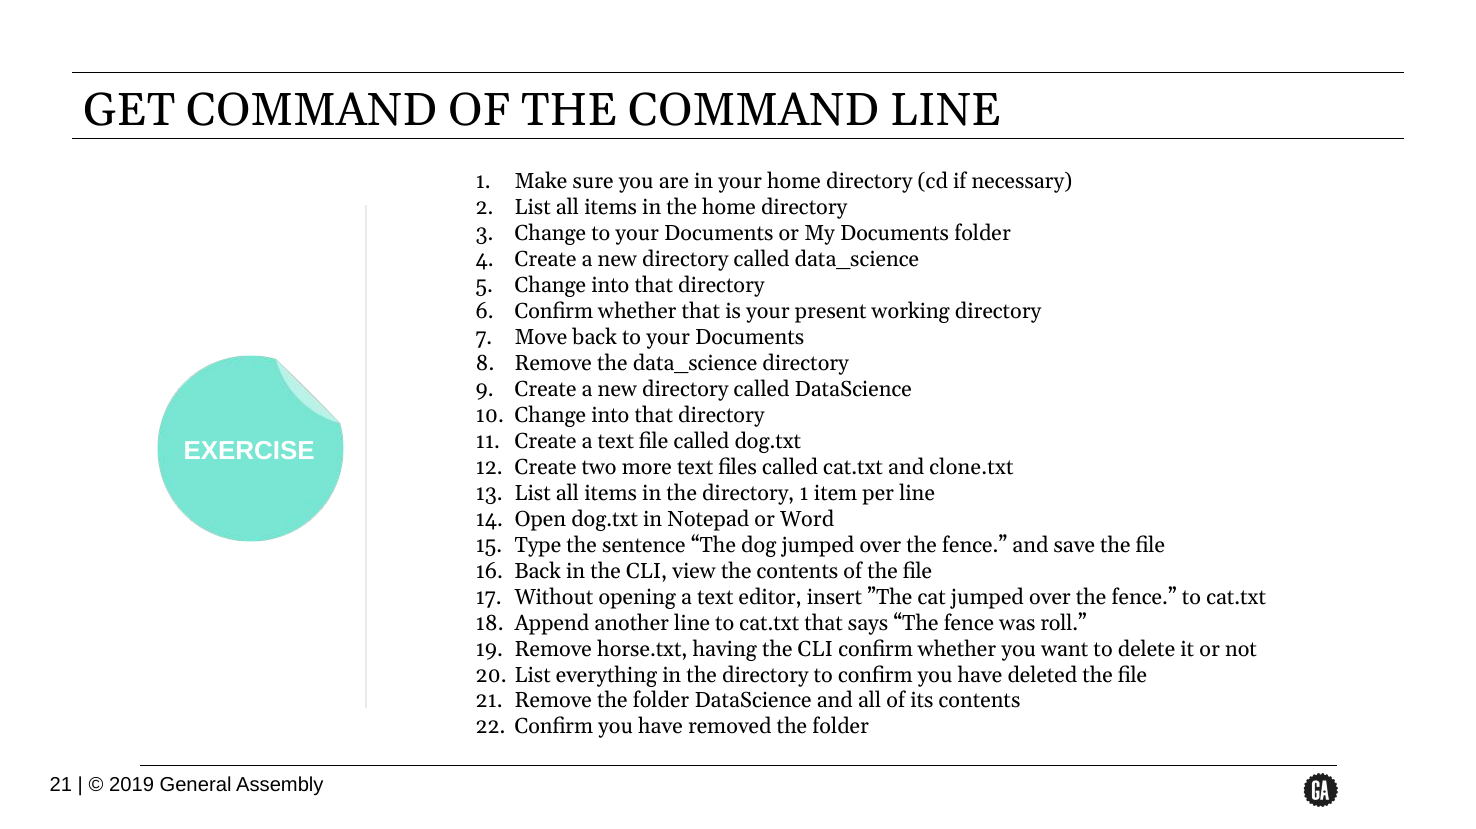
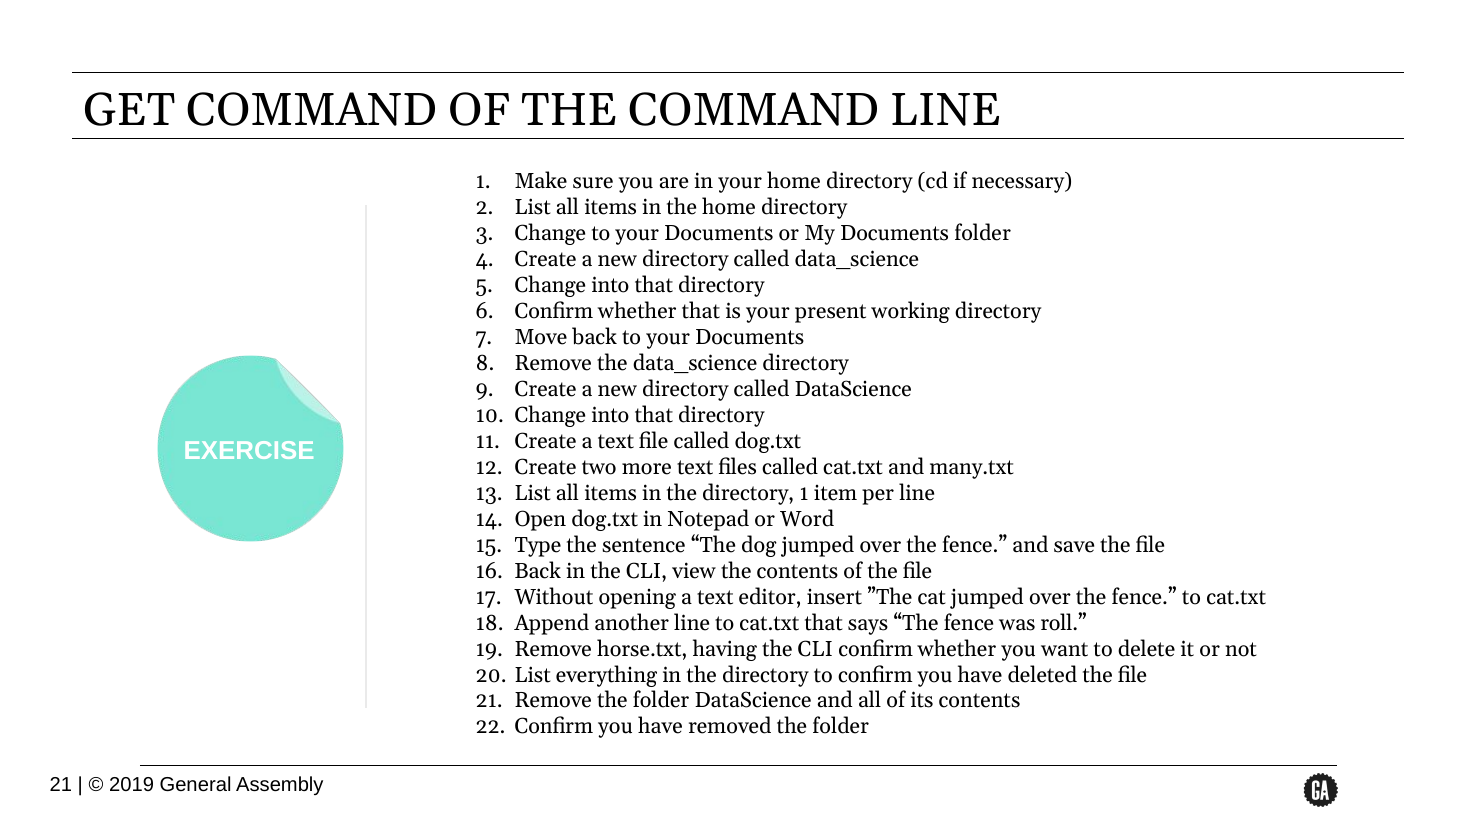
clone.txt: clone.txt -> many.txt
